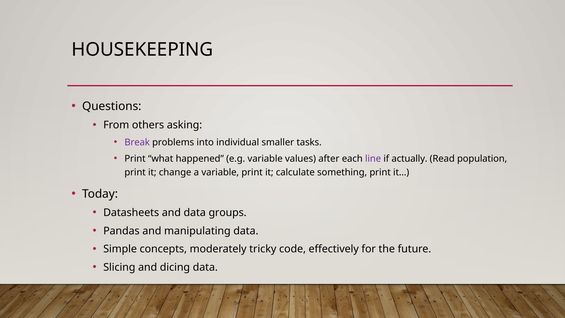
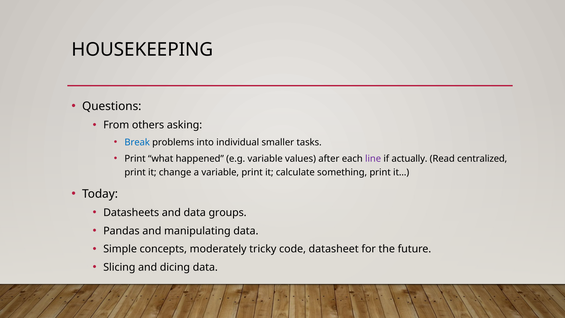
Break colour: purple -> blue
population: population -> centralized
effectively: effectively -> datasheet
